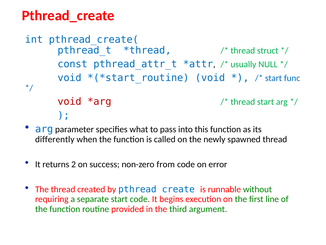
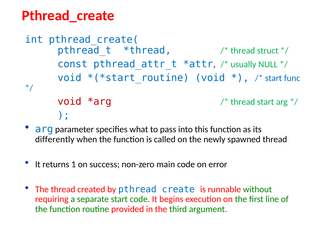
2: 2 -> 1
from: from -> main
